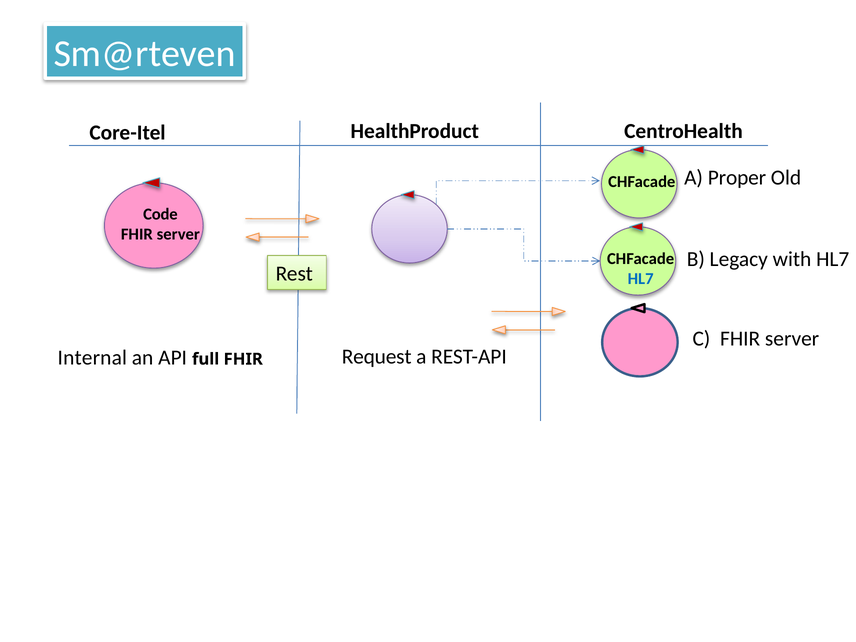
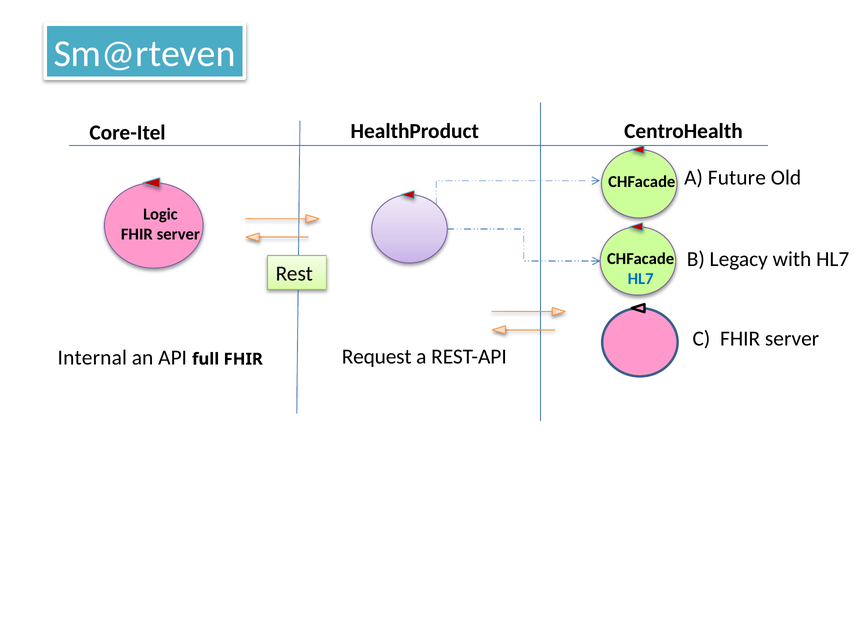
Proper: Proper -> Future
Code: Code -> Logic
